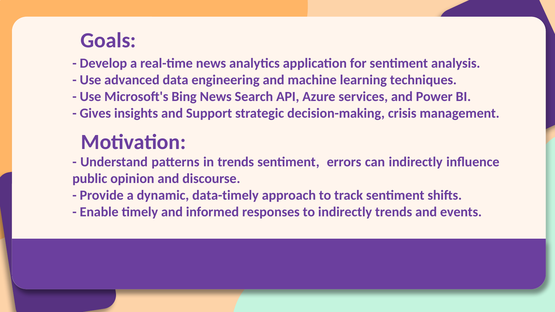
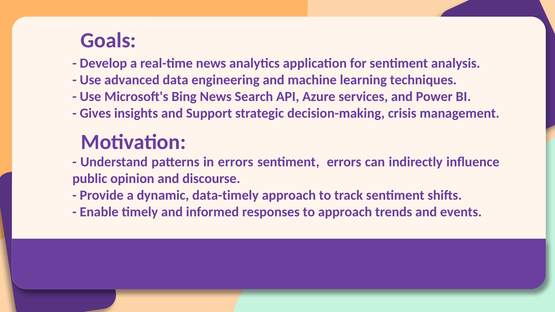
in trends: trends -> errors
to indirectly: indirectly -> approach
